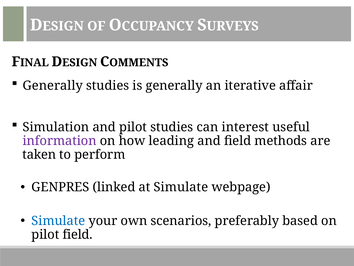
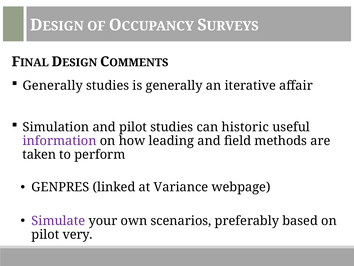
interest: interest -> historic
at Simulate: Simulate -> Variance
Simulate at (58, 220) colour: blue -> purple
pilot field: field -> very
